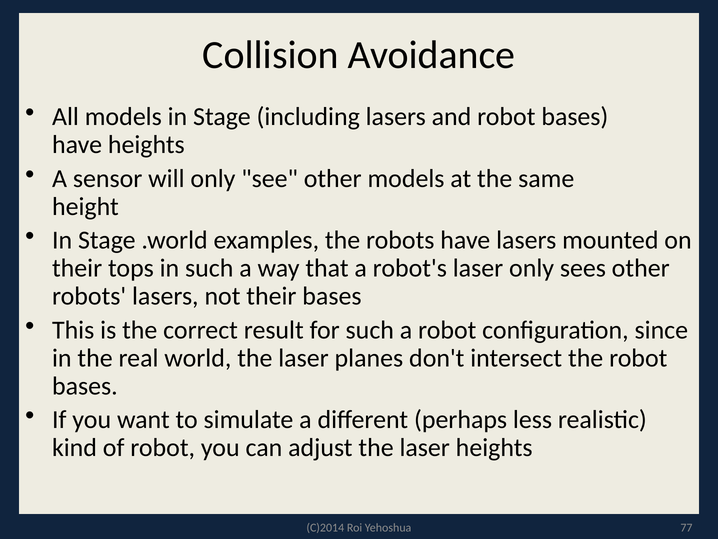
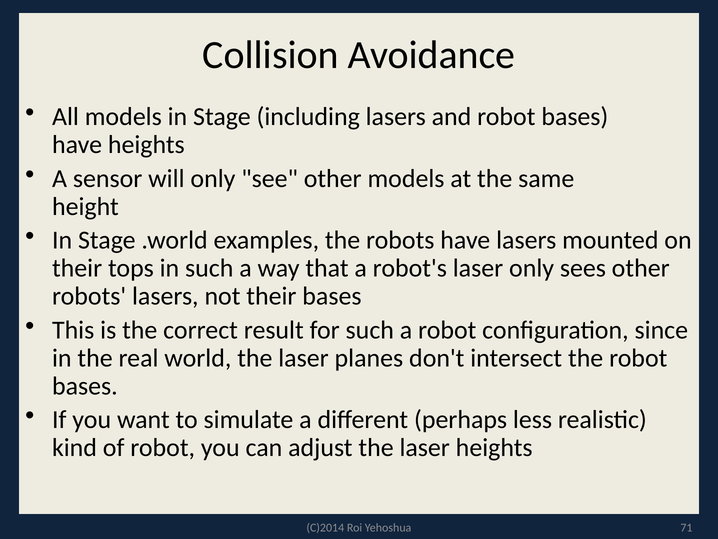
77: 77 -> 71
